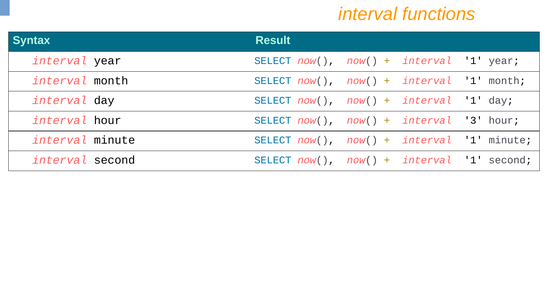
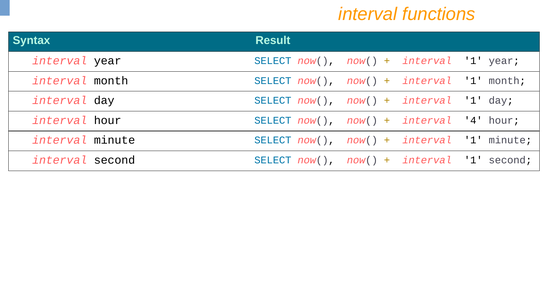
3: 3 -> 4
